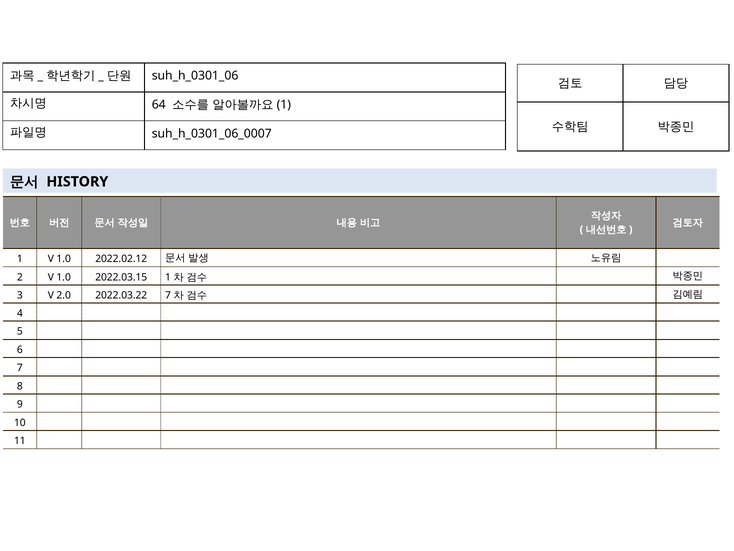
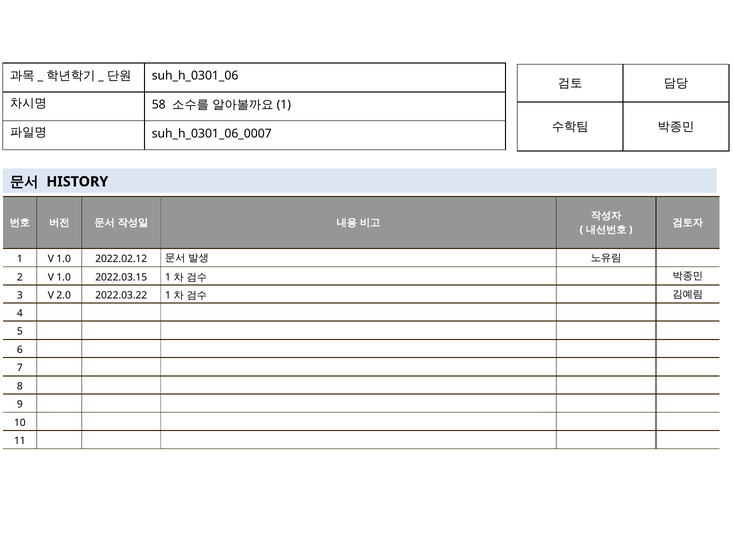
64: 64 -> 58
2022.03.22 7: 7 -> 1
